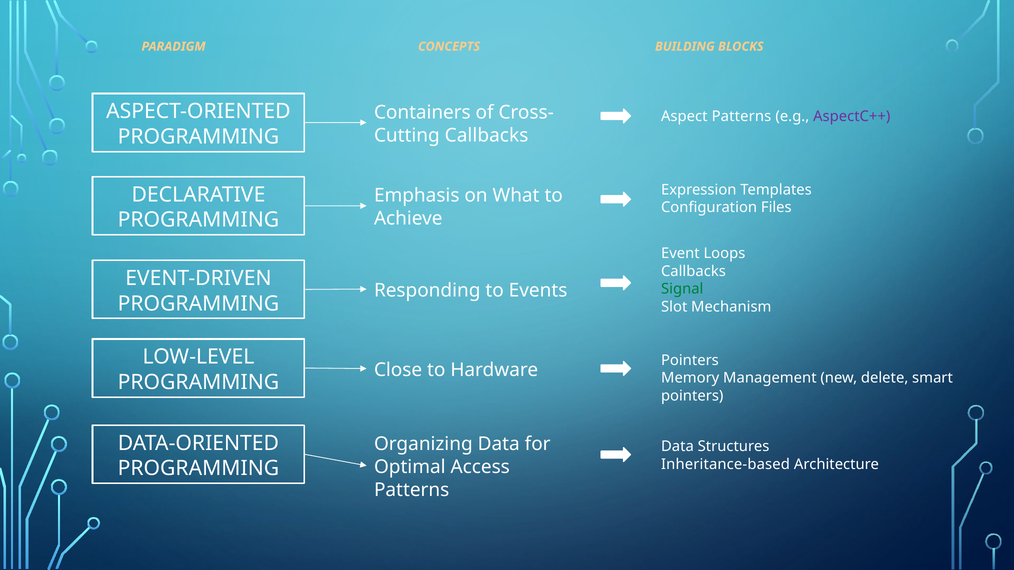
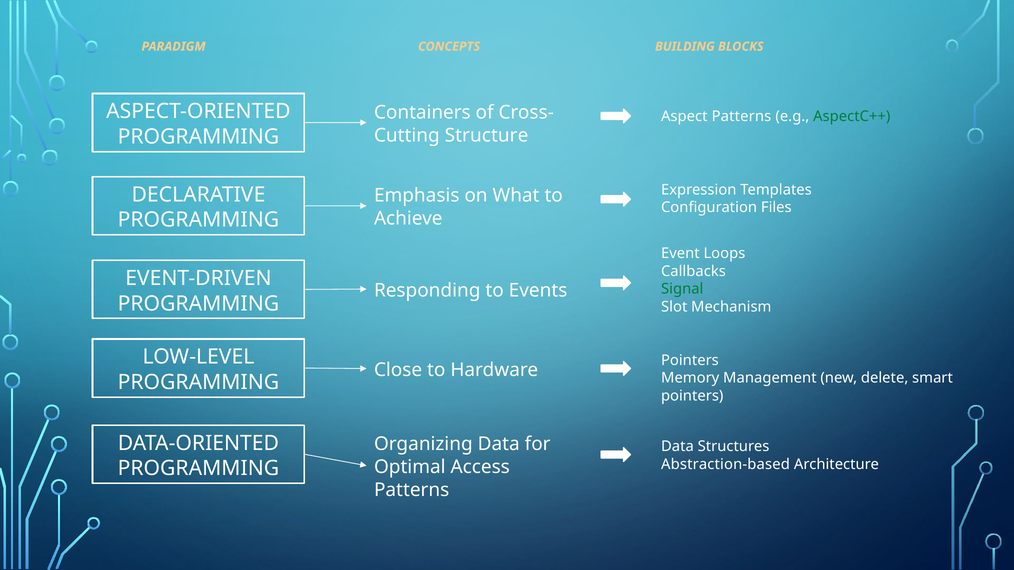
AspectC++ colour: purple -> green
Callbacks at (487, 135): Callbacks -> Structure
Inheritance-based: Inheritance-based -> Abstraction-based
